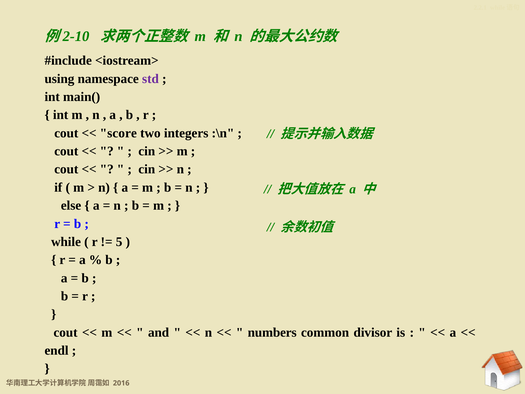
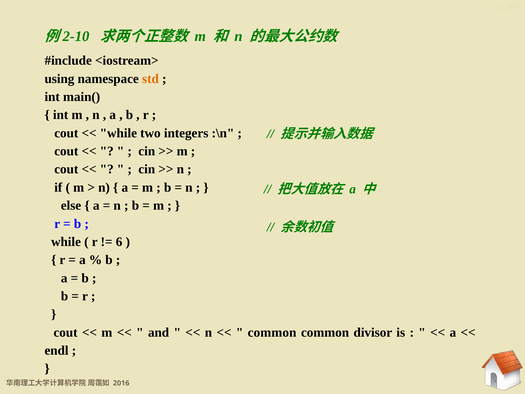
std colour: purple -> orange
score at (118, 133): score -> while
5: 5 -> 6
numbers at (272, 332): numbers -> common
